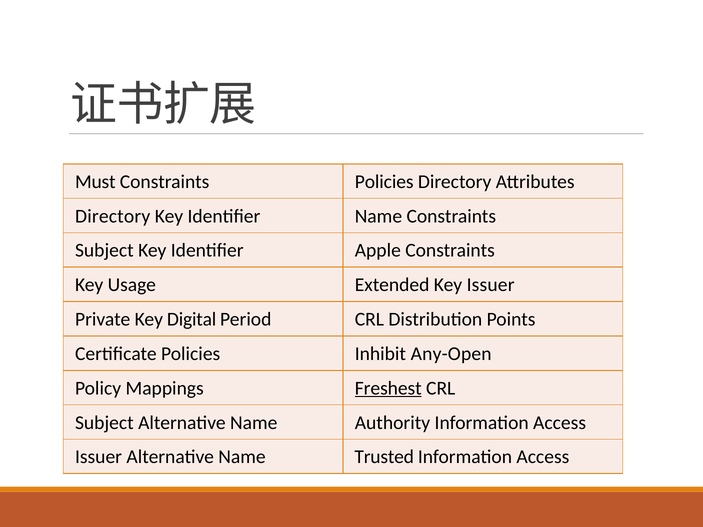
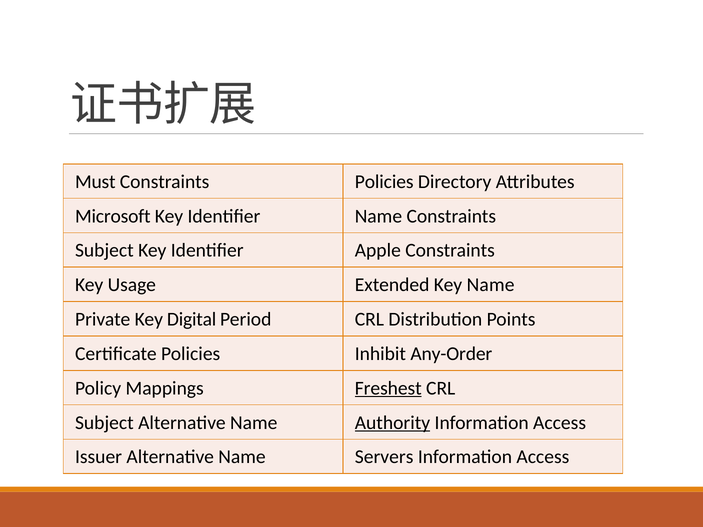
Directory at (113, 216): Directory -> Microsoft
Key Issuer: Issuer -> Name
Any-Open: Any-Open -> Any-Order
Authority underline: none -> present
Trusted: Trusted -> Servers
